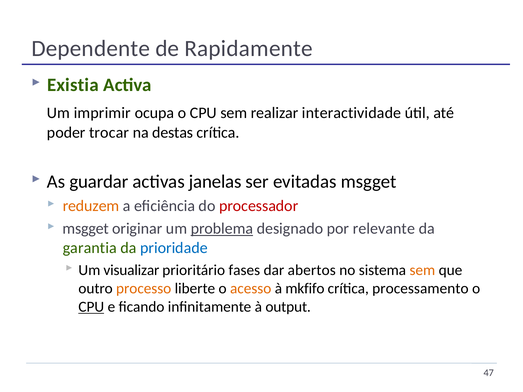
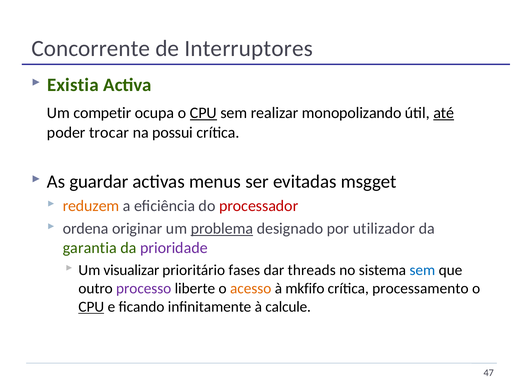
Dependente: Dependente -> Concorrente
Rapidamente: Rapidamente -> Interruptores
imprimir: imprimir -> competir
CPU at (203, 113) underline: none -> present
interactividade: interactividade -> monopolizando
até underline: none -> present
destas: destas -> possui
janelas: janelas -> menus
msgget at (86, 229): msgget -> ordena
relevante: relevante -> utilizador
prioridade colour: blue -> purple
abertos: abertos -> threads
sem at (422, 270) colour: orange -> blue
processo colour: orange -> purple
output: output -> calcule
